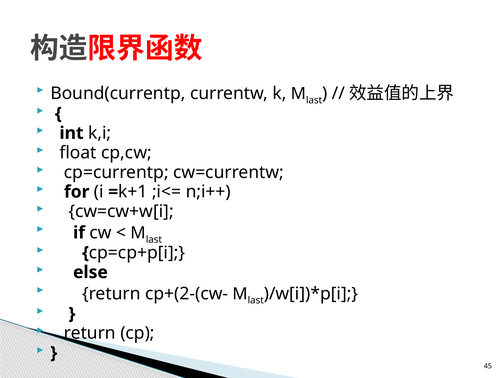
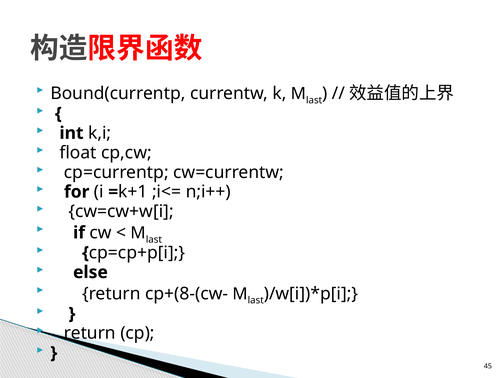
cp+(2-(cw-: cp+(2-(cw- -> cp+(8-(cw-
